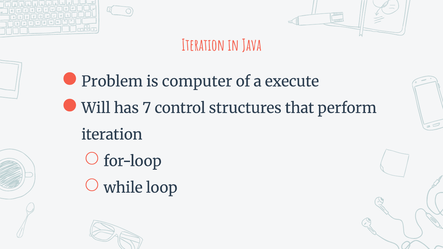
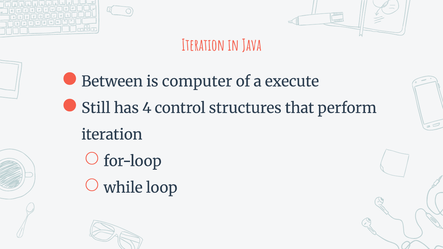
Problem: Problem -> Between
Will: Will -> Still
7: 7 -> 4
